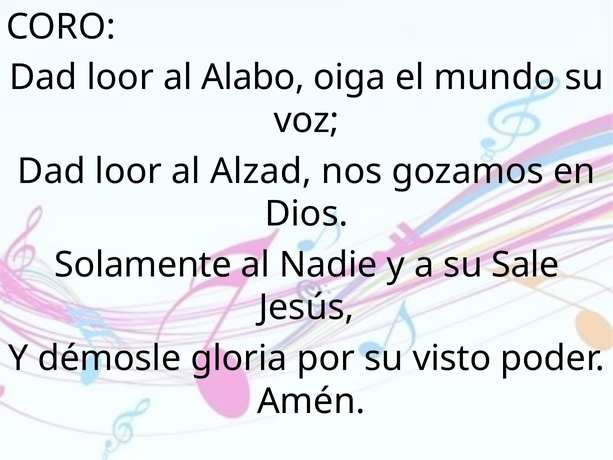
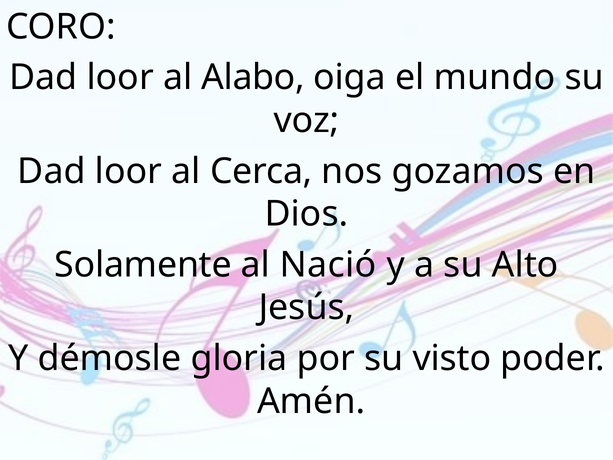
Alzad: Alzad -> Cerca
Nadie: Nadie -> Nació
Sale: Sale -> Alto
